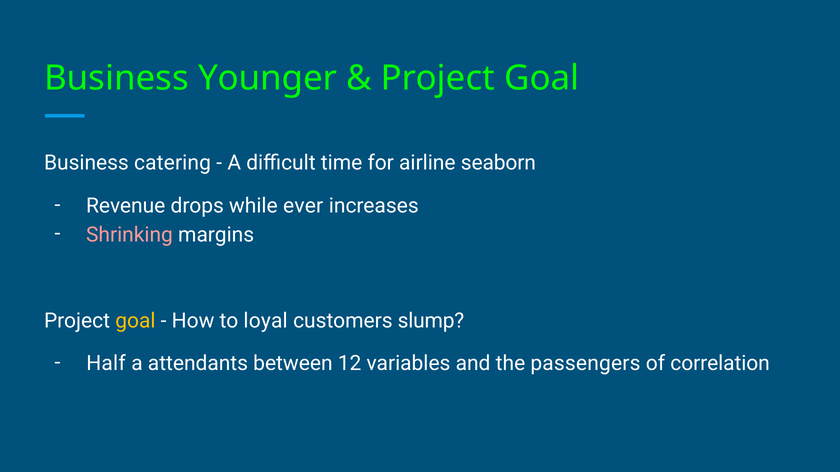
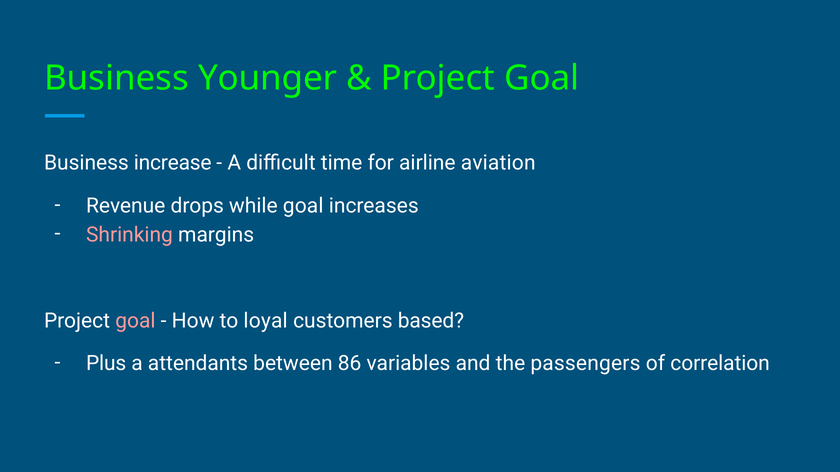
catering: catering -> increase
seaborn: seaborn -> aviation
while ever: ever -> goal
goal at (135, 321) colour: yellow -> pink
slump: slump -> based
Half: Half -> Plus
12: 12 -> 86
